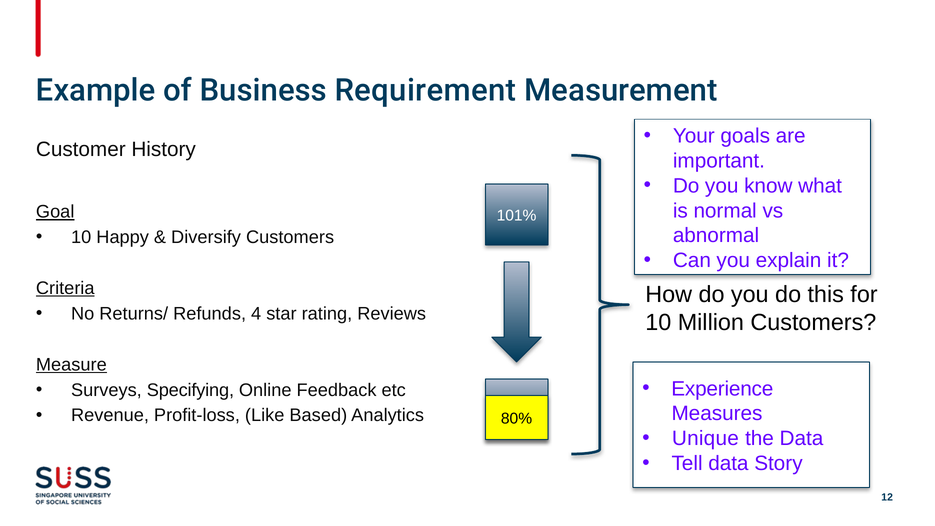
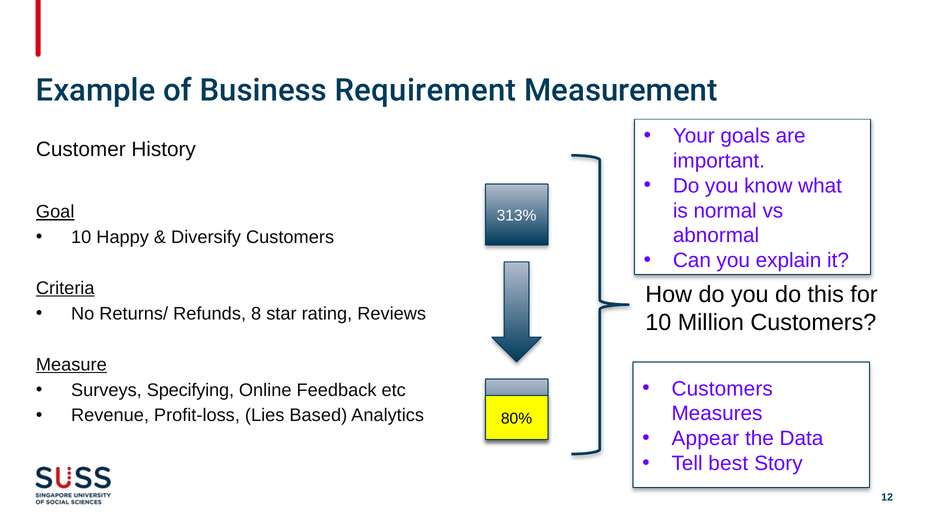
101%: 101% -> 313%
4: 4 -> 8
Experience at (722, 389): Experience -> Customers
Like: Like -> Lies
Unique: Unique -> Appear
Tell data: data -> best
